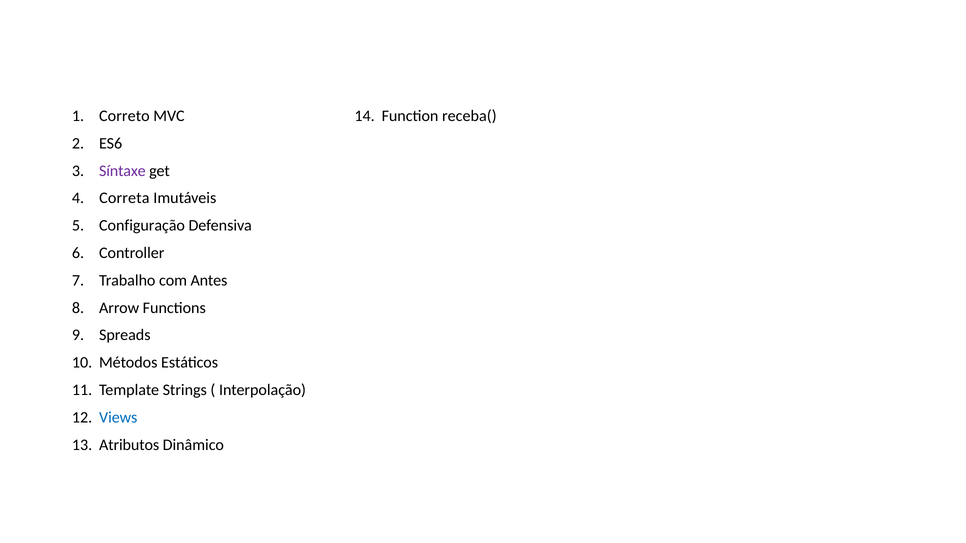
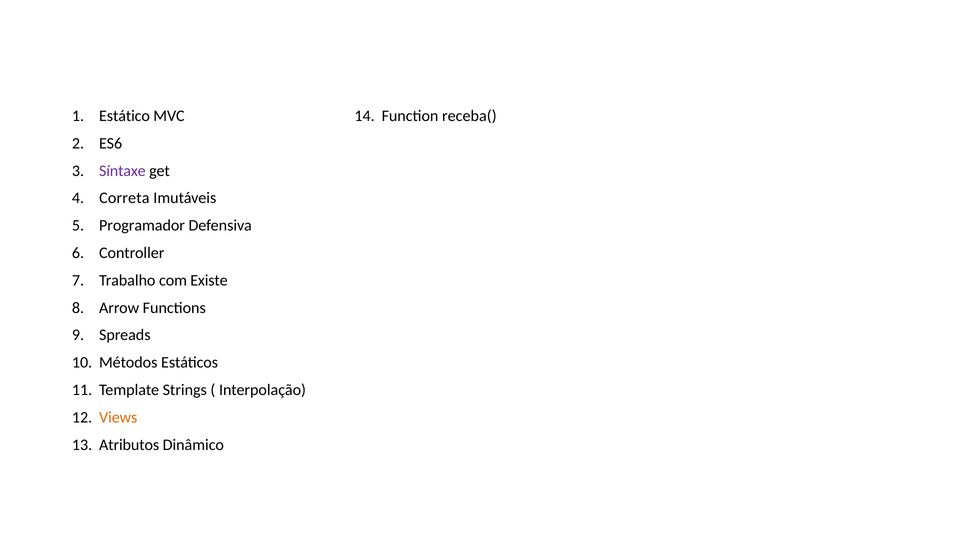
Correto: Correto -> Estático
Configuração: Configuração -> Programador
Antes: Antes -> Existe
Views colour: blue -> orange
